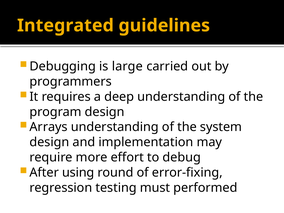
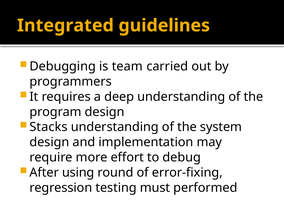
large: large -> team
Arrays: Arrays -> Stacks
